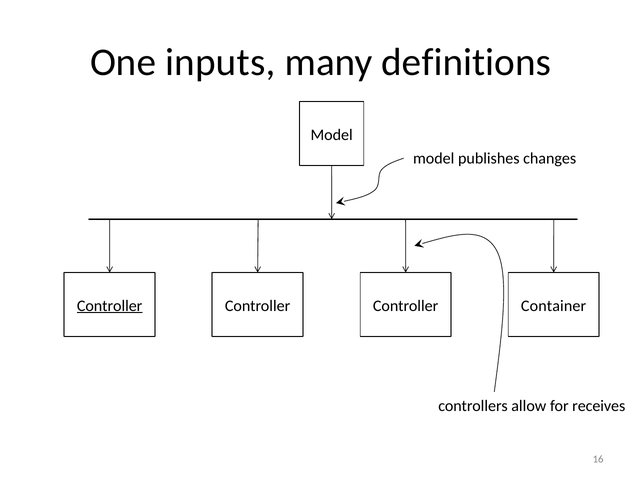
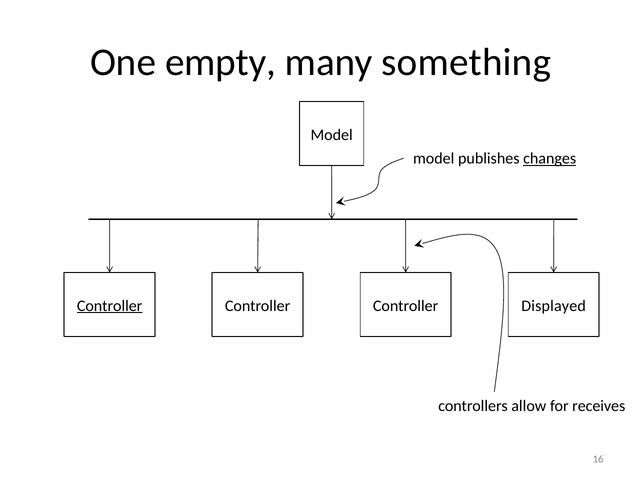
inputs: inputs -> empty
definitions: definitions -> something
changes underline: none -> present
Container: Container -> Displayed
